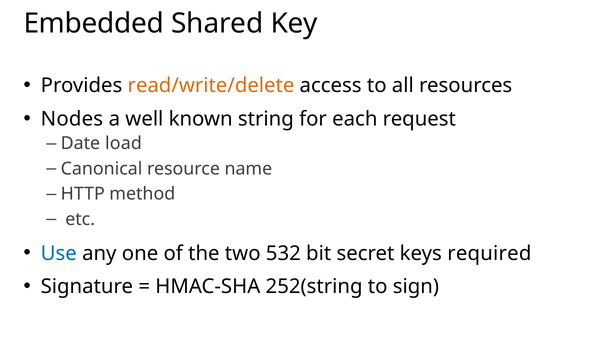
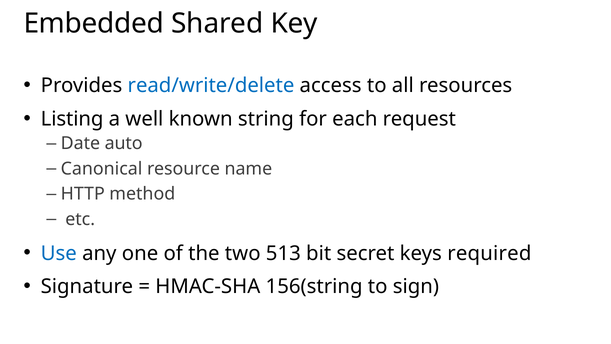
read/write/delete colour: orange -> blue
Nodes: Nodes -> Listing
load: load -> auto
532: 532 -> 513
252(string: 252(string -> 156(string
